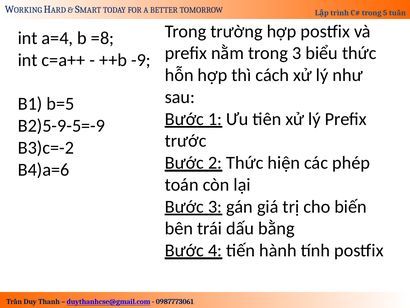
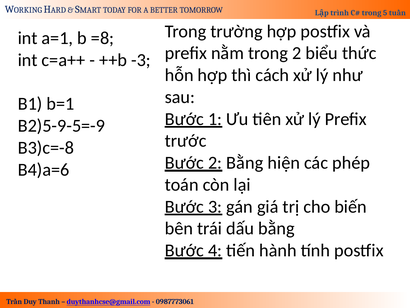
a=4: a=4 -> a=1
trong 3: 3 -> 2
-9: -9 -> -3
b=5: b=5 -> b=1
B3)c=-2: B3)c=-2 -> B3)c=-8
Thức at (245, 163): Thức -> Bằng
